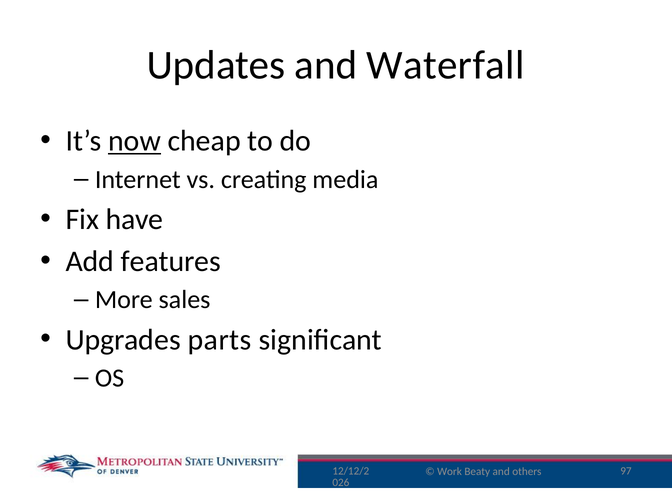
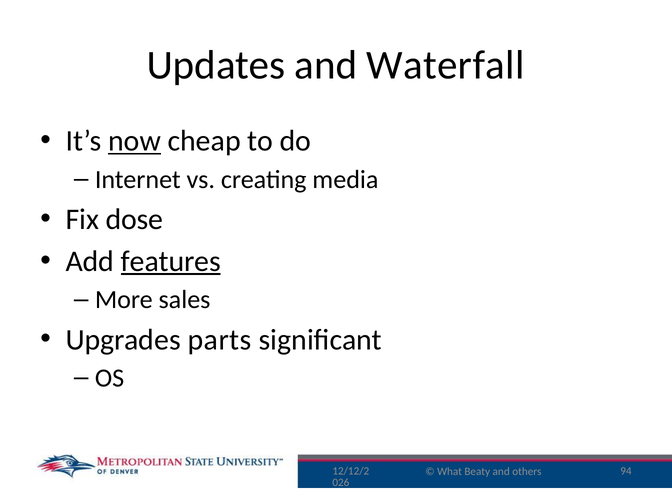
have: have -> dose
features underline: none -> present
Work: Work -> What
97: 97 -> 94
